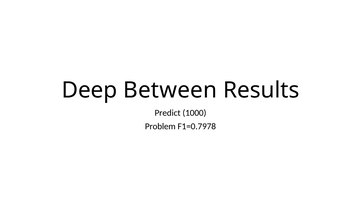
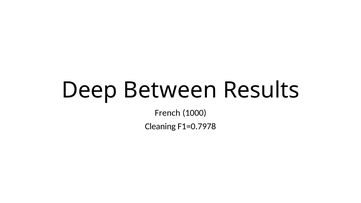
Predict: Predict -> French
Problem: Problem -> Cleaning
